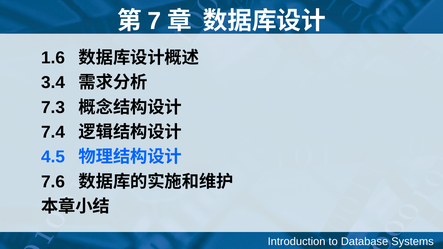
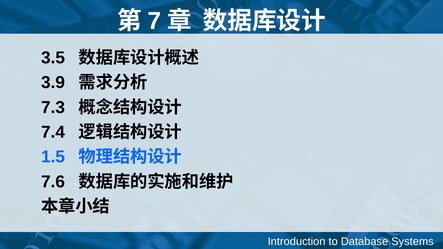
1.6: 1.6 -> 3.5
3.4: 3.4 -> 3.9
4.5: 4.5 -> 1.5
